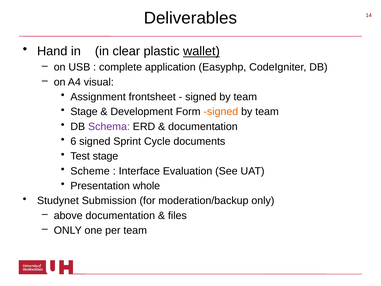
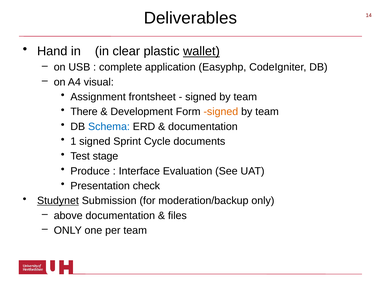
Stage at (84, 112): Stage -> There
Schema colour: purple -> blue
6: 6 -> 1
Scheme: Scheme -> Produce
whole: whole -> check
Studynet underline: none -> present
